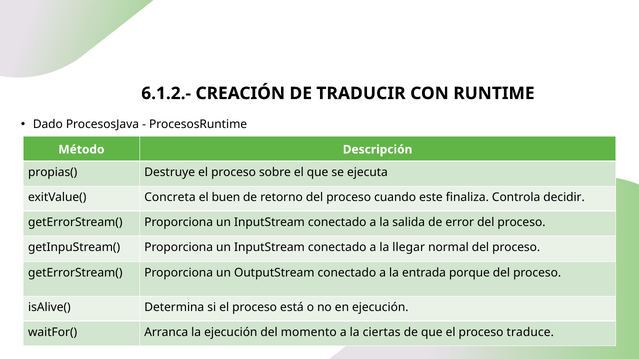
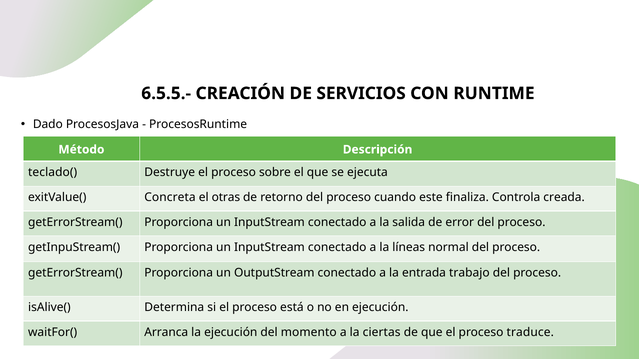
6.1.2.-: 6.1.2.- -> 6.5.5.-
TRADUCIR: TRADUCIR -> SERVICIOS
propias(: propias( -> teclado(
buen: buen -> otras
decidir: decidir -> creada
llegar: llegar -> líneas
porque: porque -> trabajo
